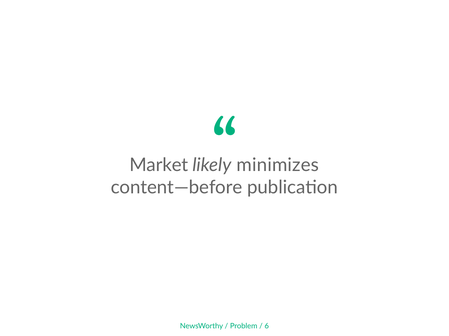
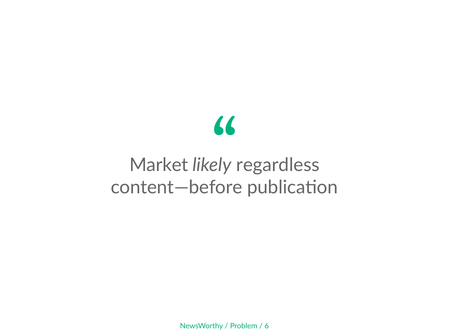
minimizes: minimizes -> regardless
